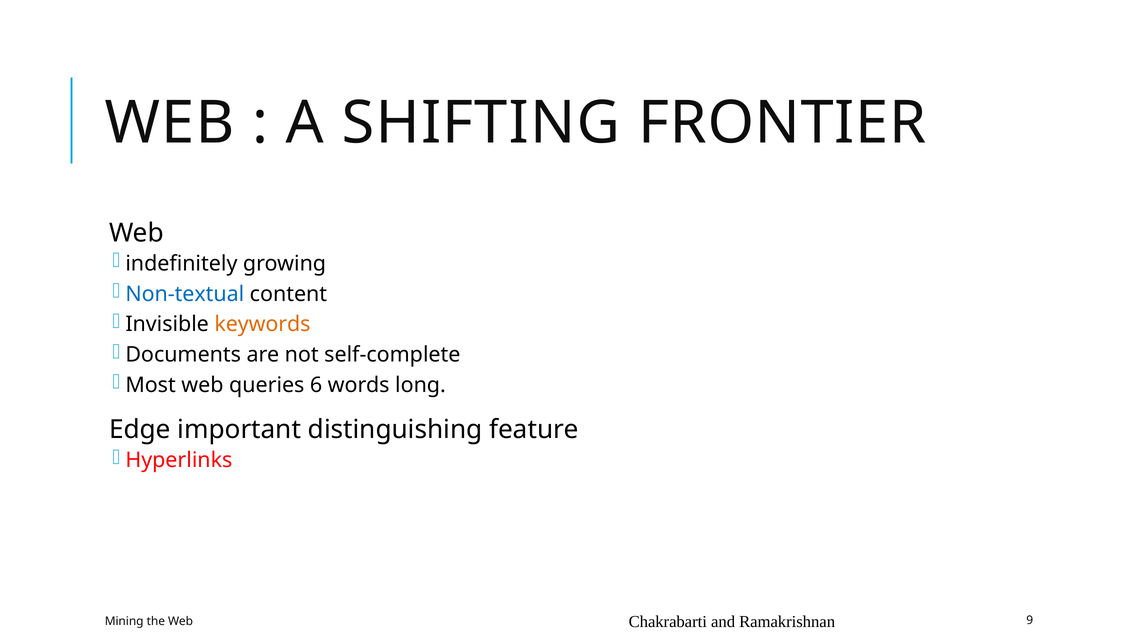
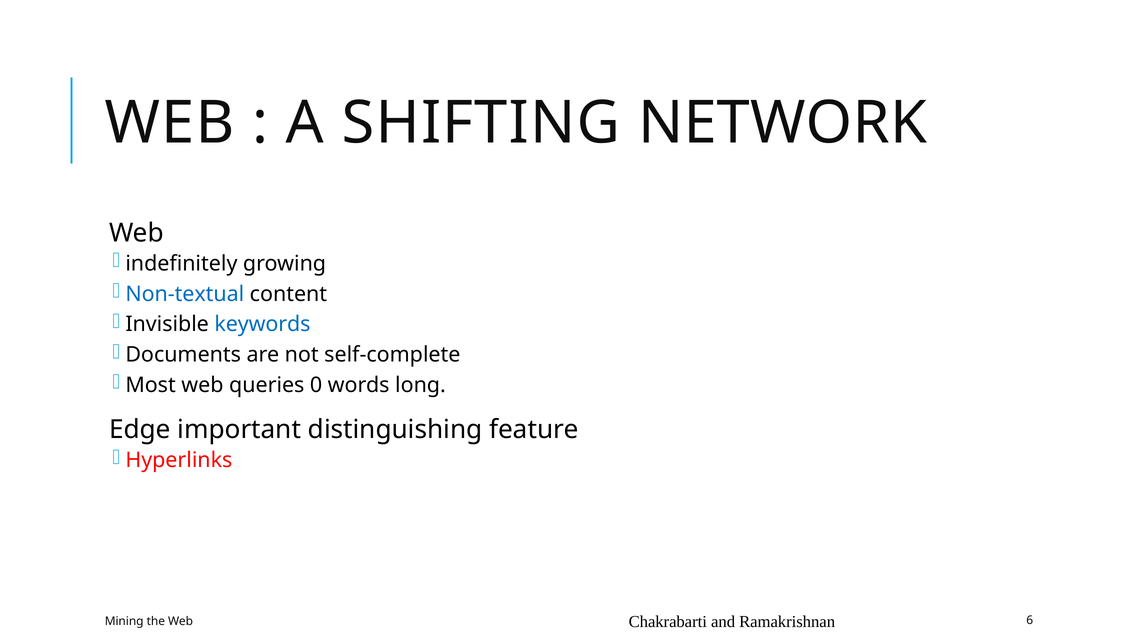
FRONTIER: FRONTIER -> NETWORK
keywords colour: orange -> blue
6: 6 -> 0
9: 9 -> 6
